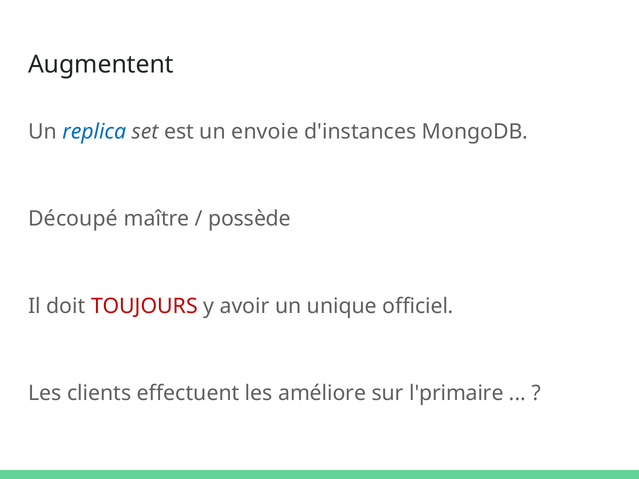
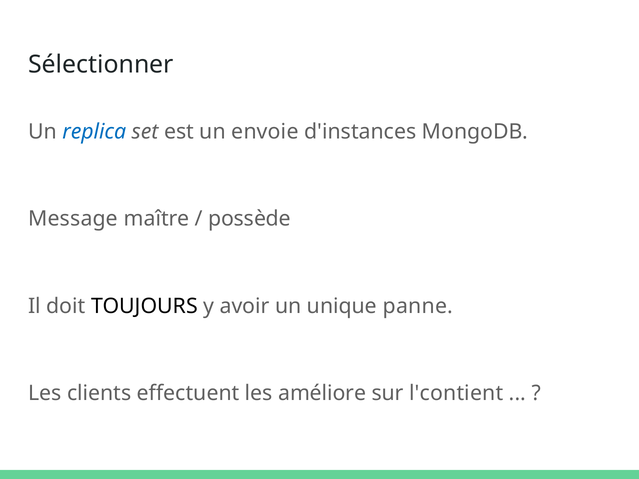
Augmentent: Augmentent -> Sélectionner
Découpé: Découpé -> Message
TOUJOURS colour: red -> black
officiel: officiel -> panne
l'primaire: l'primaire -> l'contient
